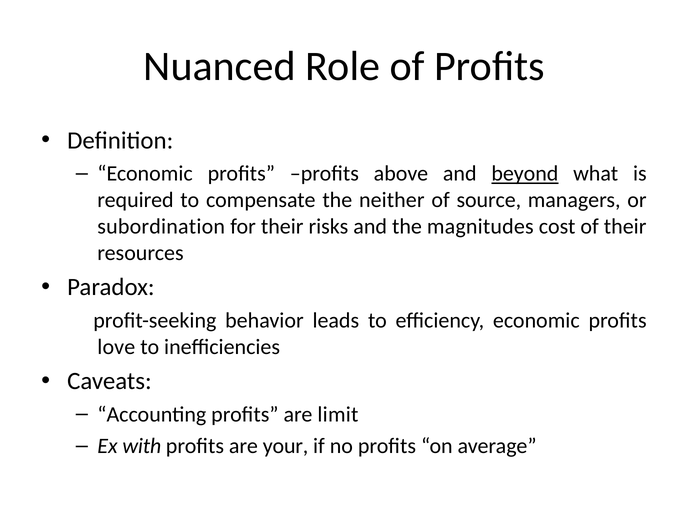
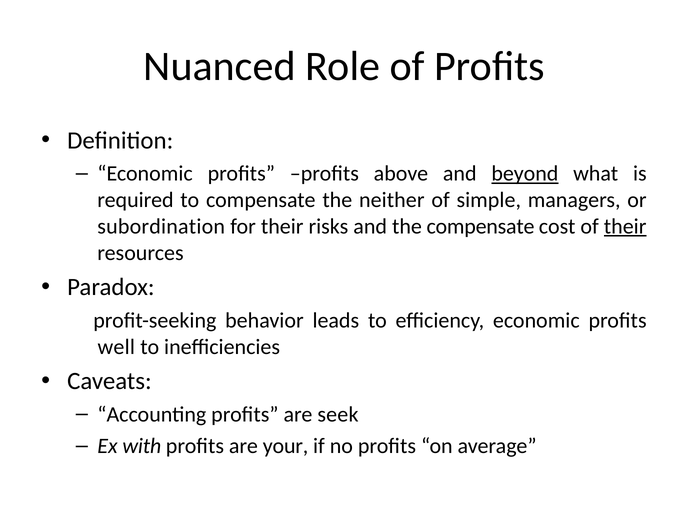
source: source -> simple
the magnitudes: magnitudes -> compensate
their at (625, 227) underline: none -> present
love: love -> well
limit: limit -> seek
